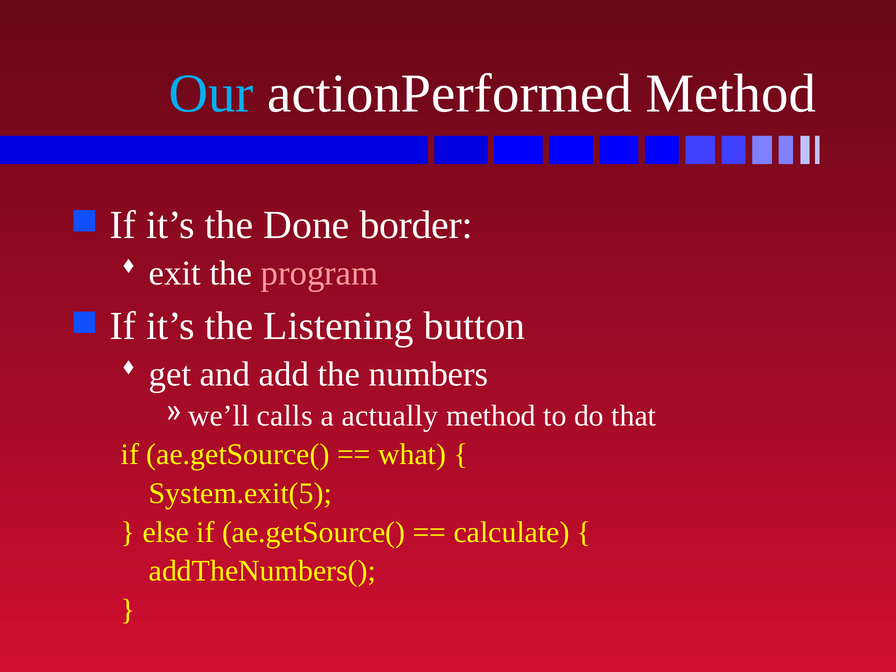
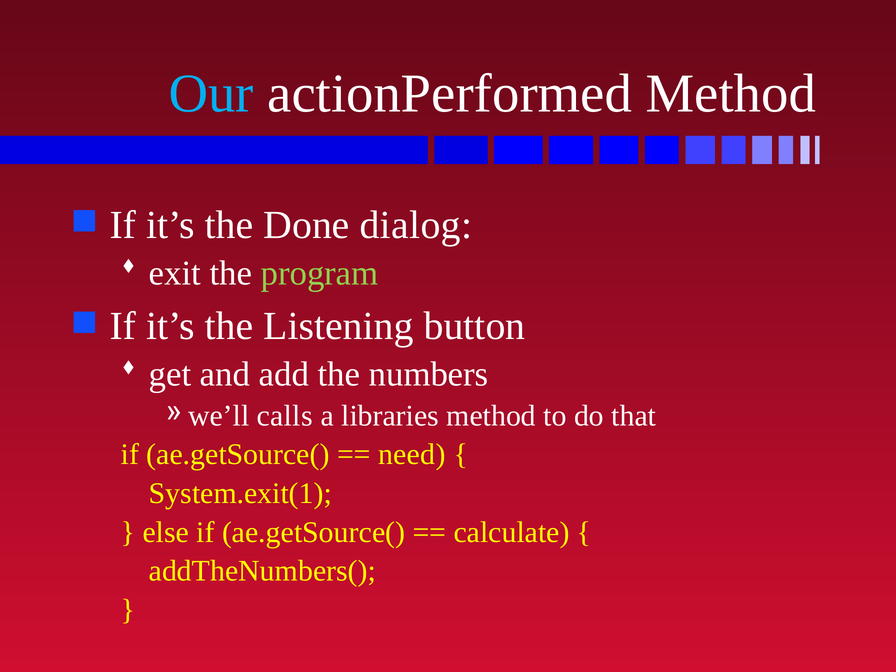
border: border -> dialog
program colour: pink -> light green
actually: actually -> libraries
what: what -> need
System.exit(5: System.exit(5 -> System.exit(1
